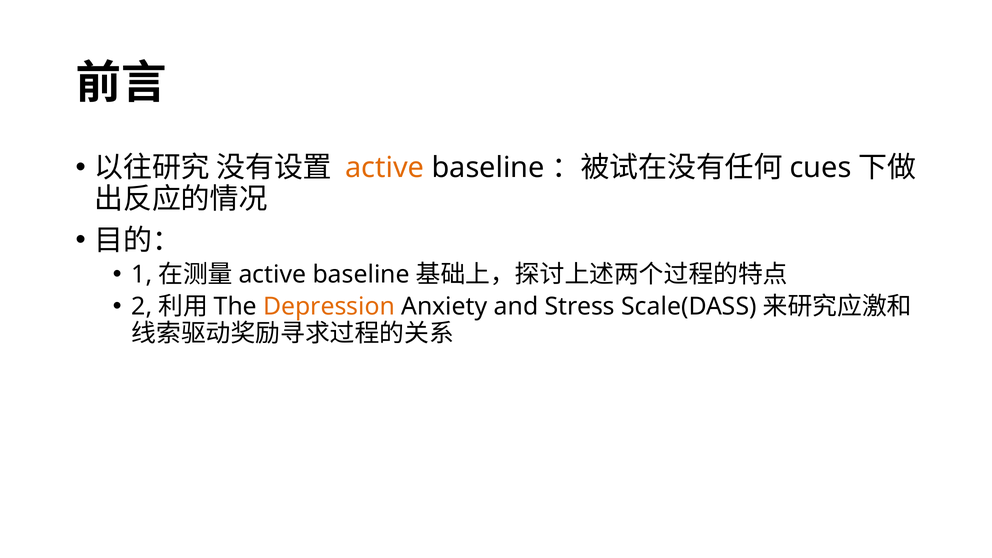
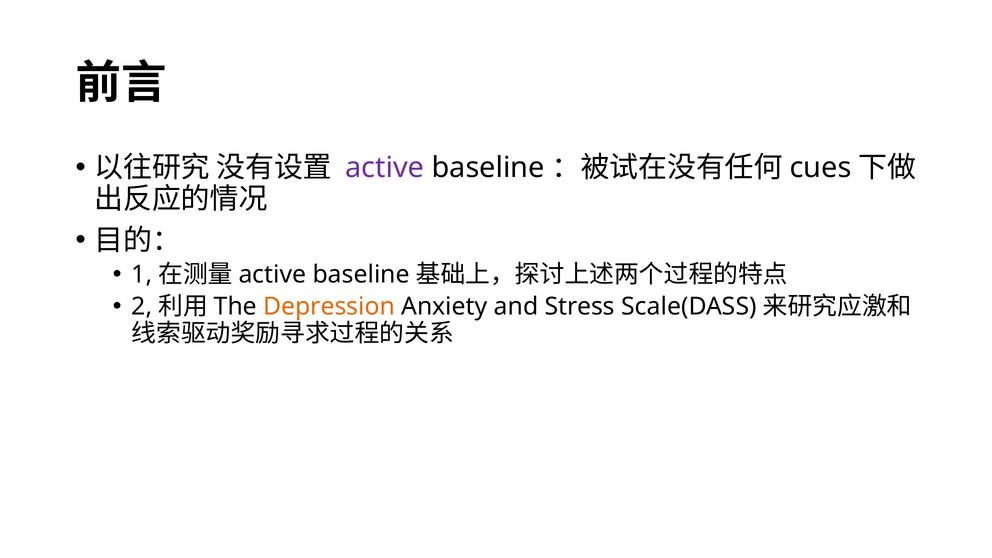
active at (385, 168) colour: orange -> purple
